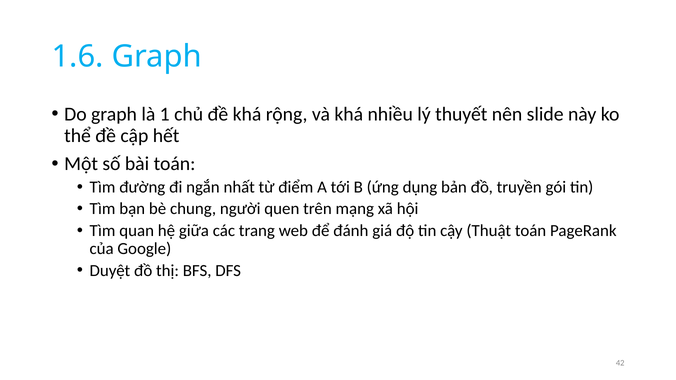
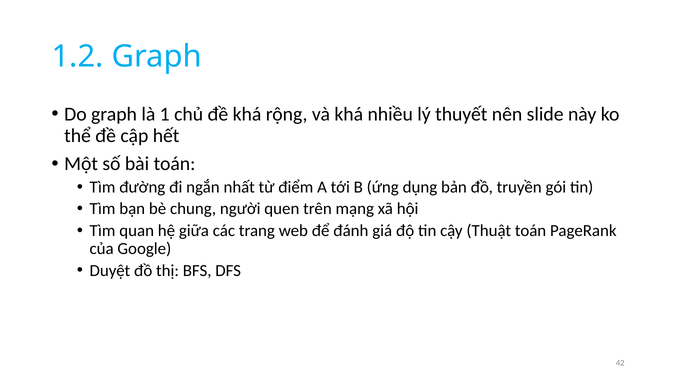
1.6: 1.6 -> 1.2
